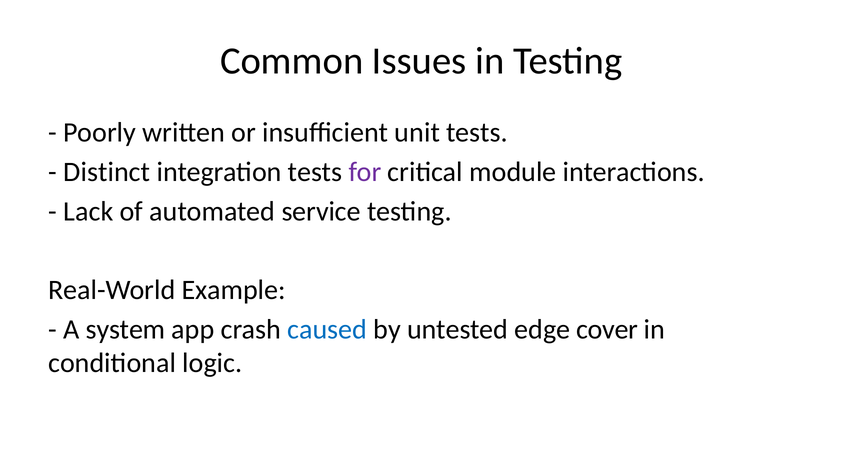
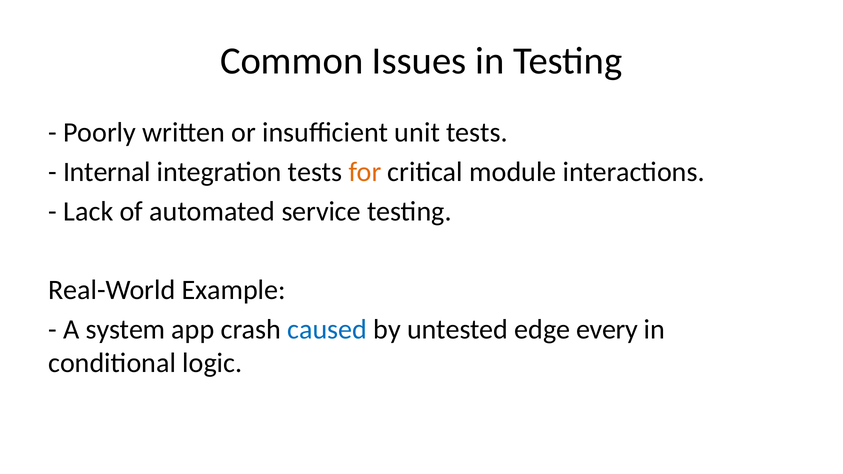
Distinct: Distinct -> Internal
for colour: purple -> orange
cover: cover -> every
